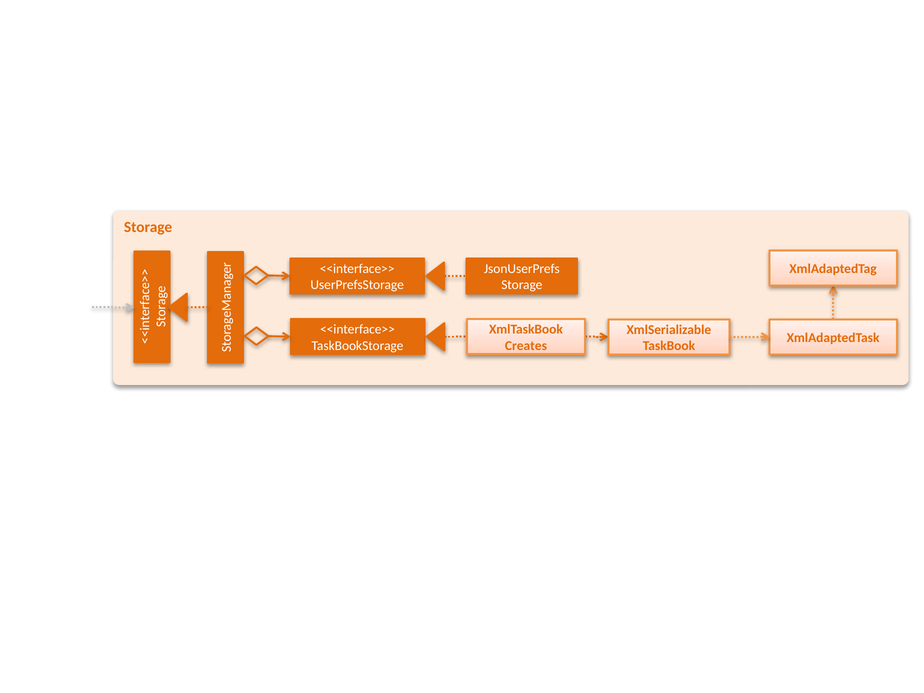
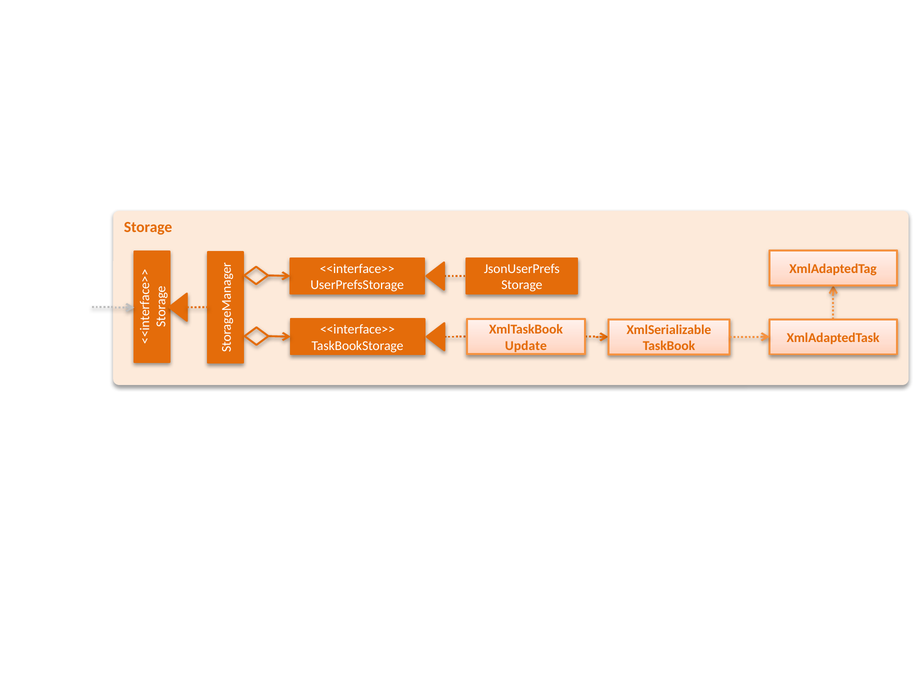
Creates: Creates -> Update
